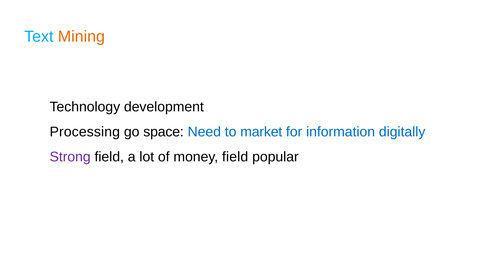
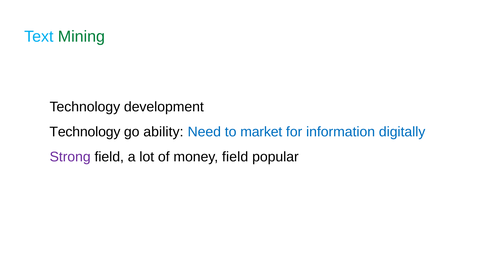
Mining colour: orange -> green
Processing at (85, 132): Processing -> Technology
space: space -> ability
